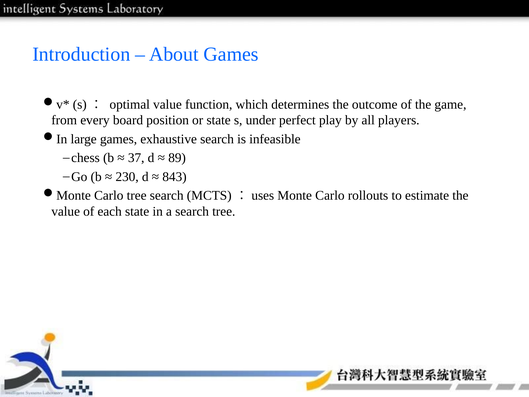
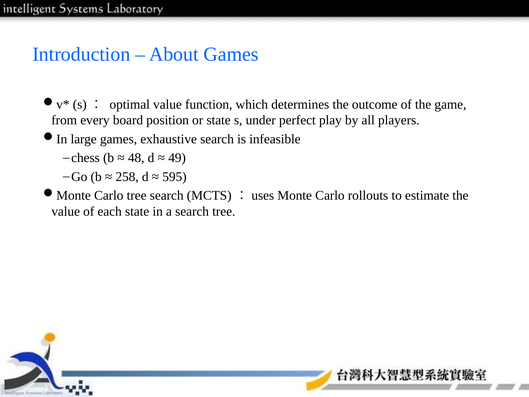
37: 37 -> 48
89: 89 -> 49
230: 230 -> 258
843: 843 -> 595
